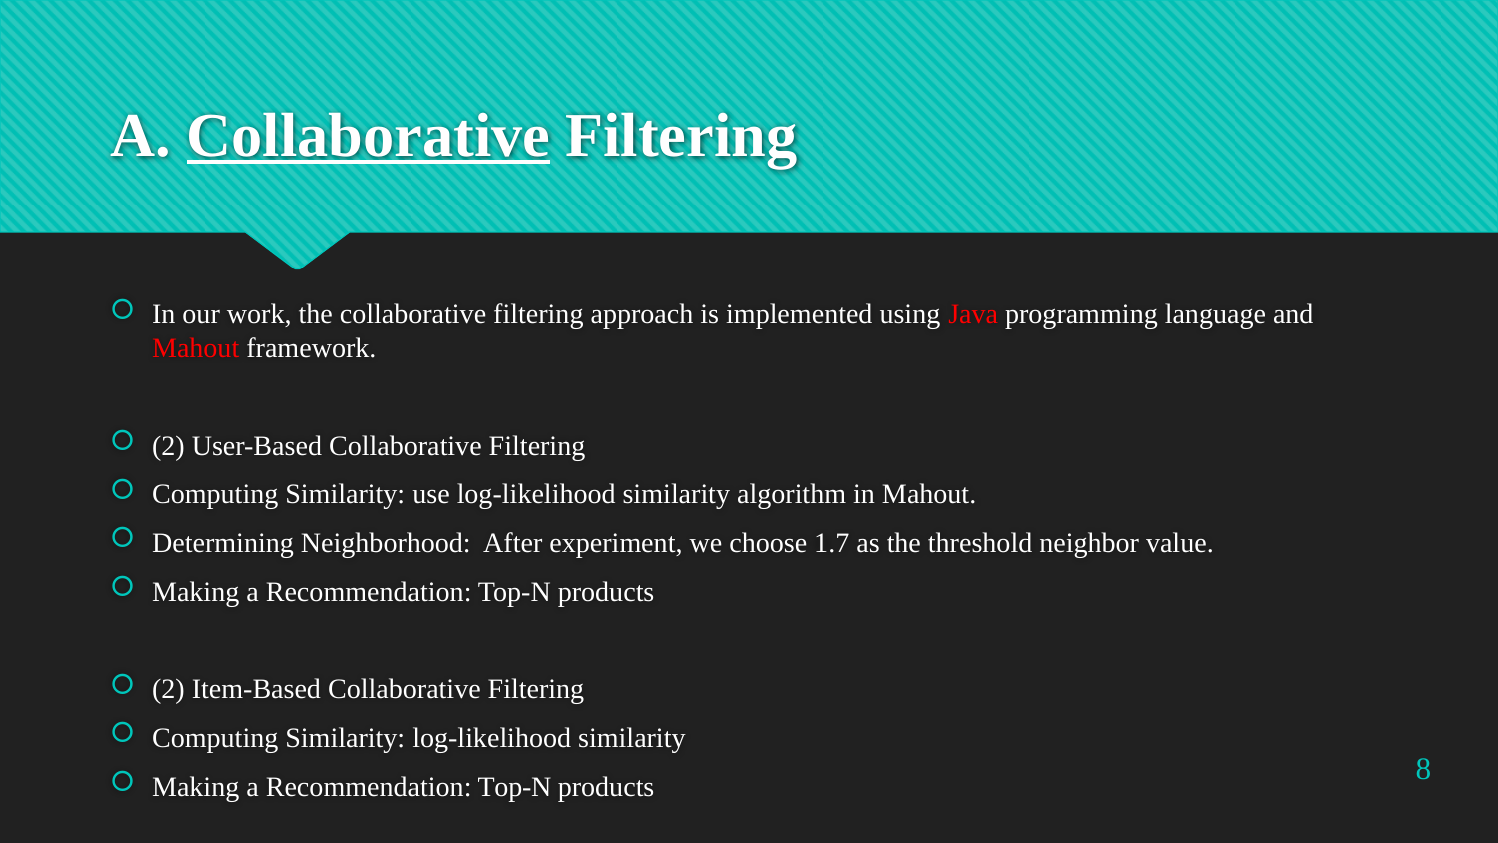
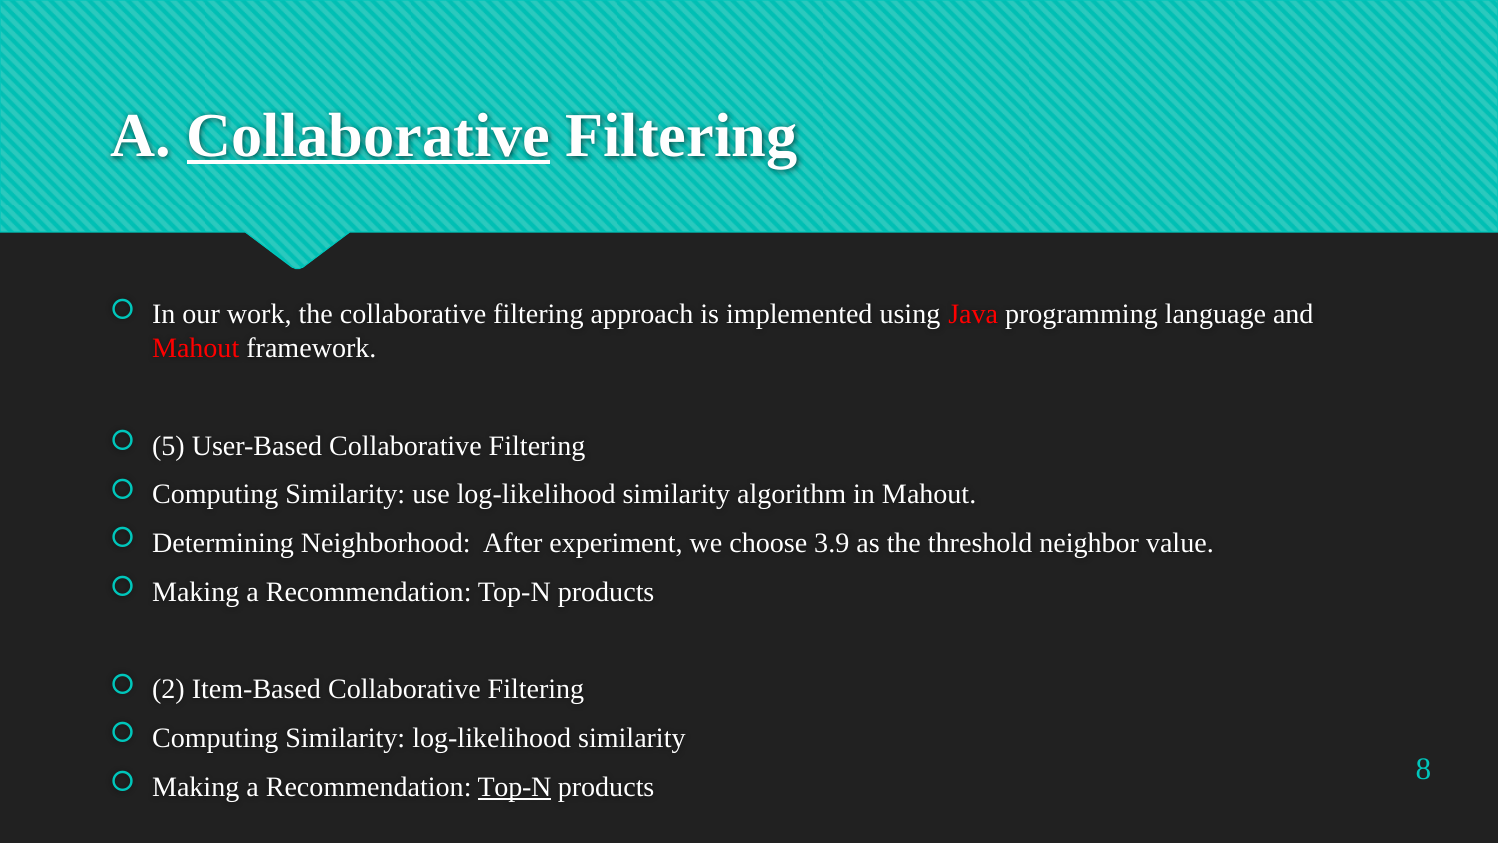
2 at (168, 446): 2 -> 5
1.7: 1.7 -> 3.9
Top-N at (515, 787) underline: none -> present
